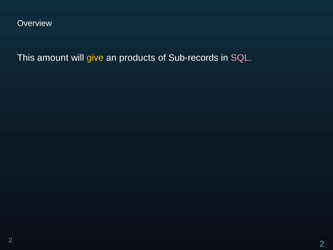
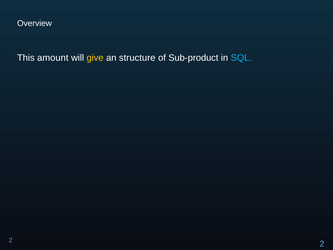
products: products -> structure
Sub-records: Sub-records -> Sub-product
SQL colour: pink -> light blue
